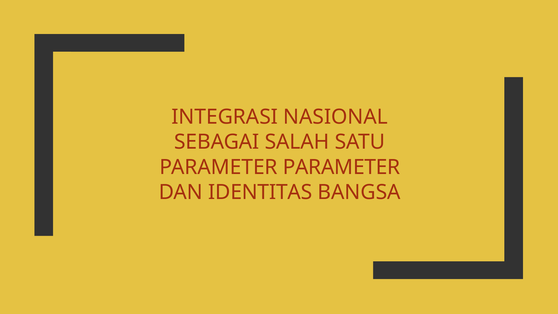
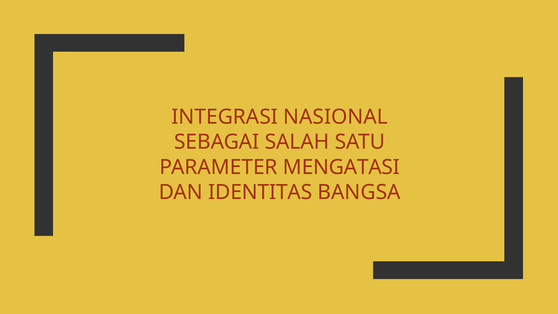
PARAMETER PARAMETER: PARAMETER -> MENGATASI
